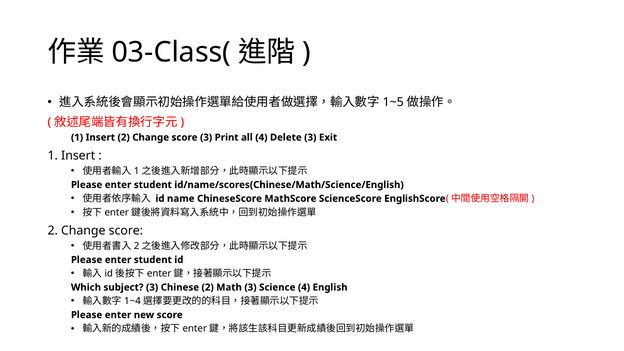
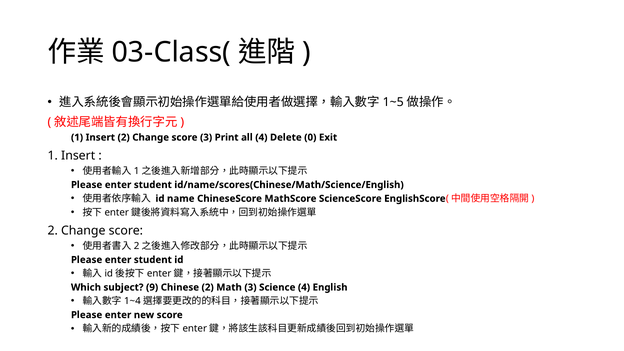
Delete 3: 3 -> 0
subject 3: 3 -> 9
